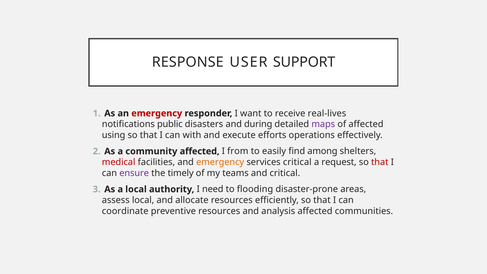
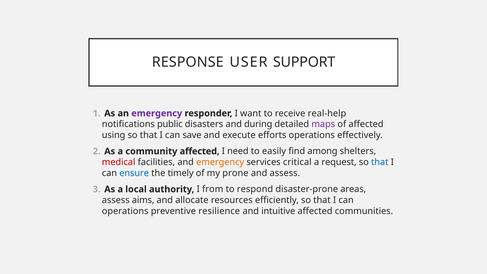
emergency at (157, 113) colour: red -> purple
real-lives: real-lives -> real-help
with: with -> save
from: from -> need
that at (380, 162) colour: red -> blue
ensure colour: purple -> blue
teams: teams -> prone
and critical: critical -> assess
need: need -> from
flooding: flooding -> respond
assess local: local -> aims
coordinate at (125, 211): coordinate -> operations
preventive resources: resources -> resilience
analysis: analysis -> intuitive
